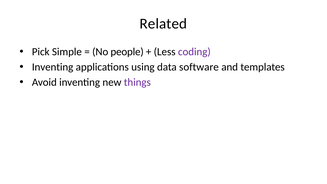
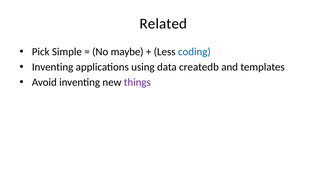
people: people -> maybe
coding colour: purple -> blue
software: software -> createdb
